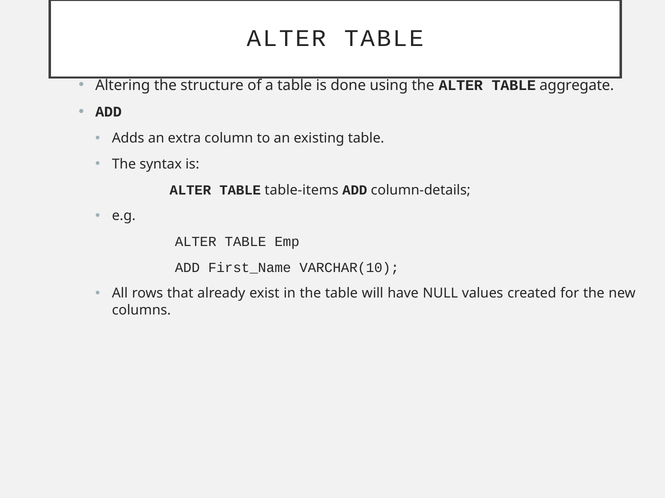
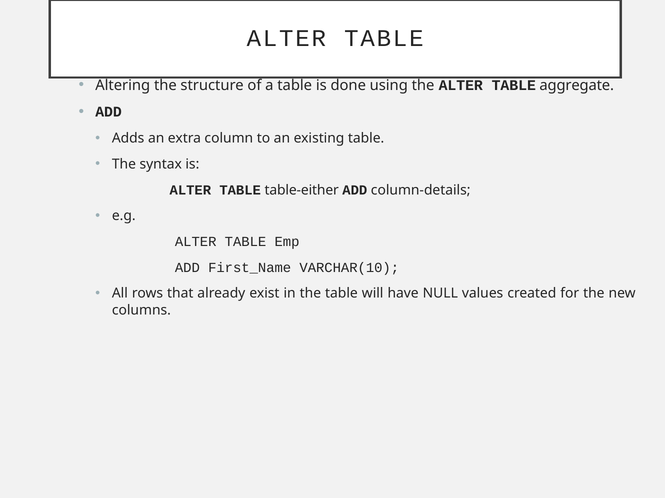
table-items: table-items -> table-either
